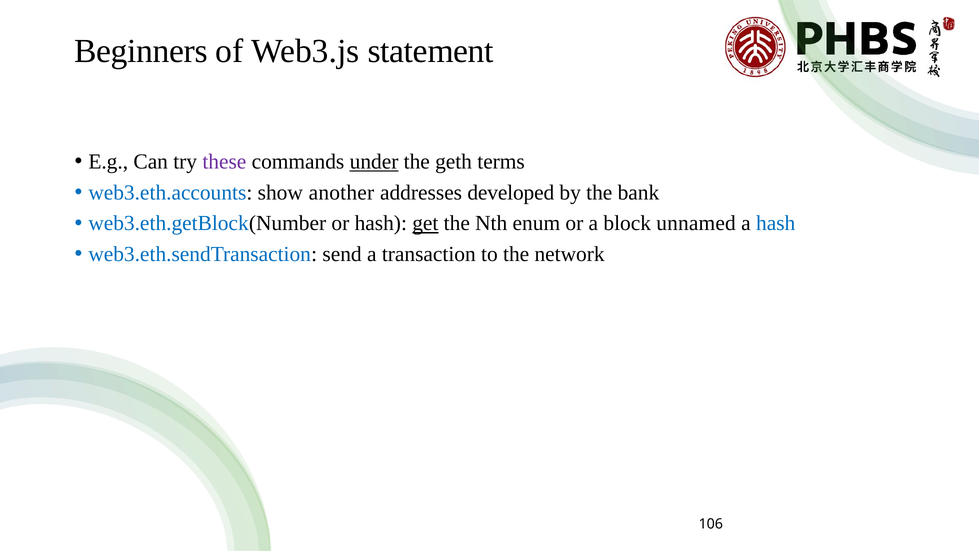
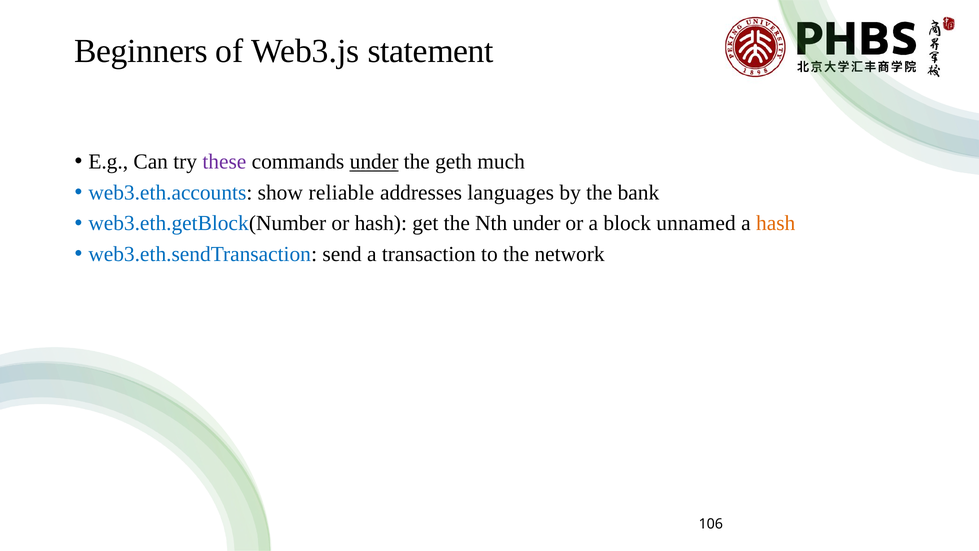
terms: terms -> much
another: another -> reliable
developed: developed -> languages
get underline: present -> none
Nth enum: enum -> under
hash at (776, 223) colour: blue -> orange
